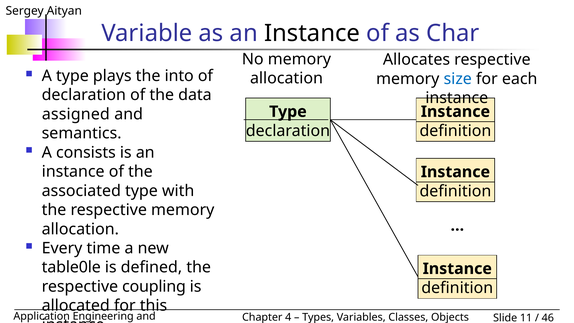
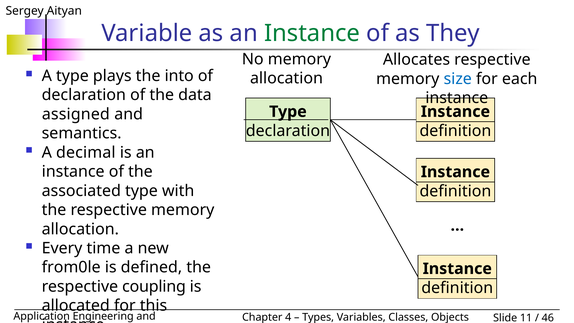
Instance at (312, 33) colour: black -> green
Char: Char -> They
consists: consists -> decimal
table0le: table0le -> from0le
